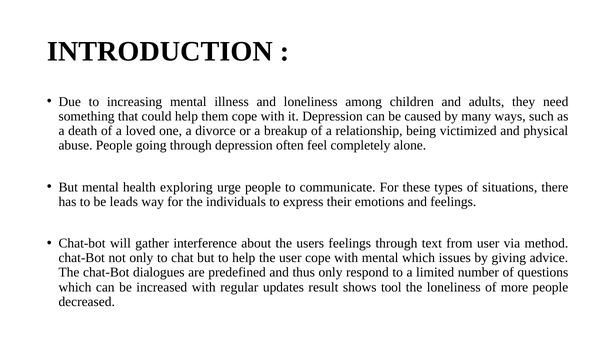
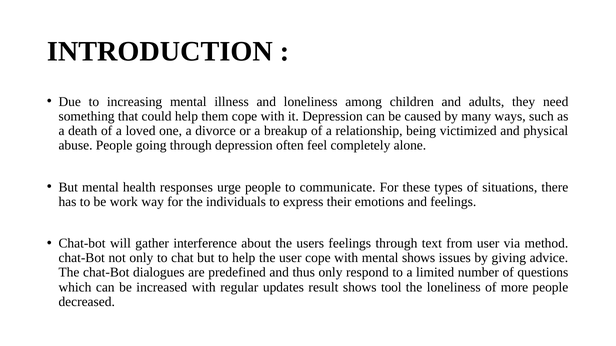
exploring: exploring -> responses
leads: leads -> work
mental which: which -> shows
